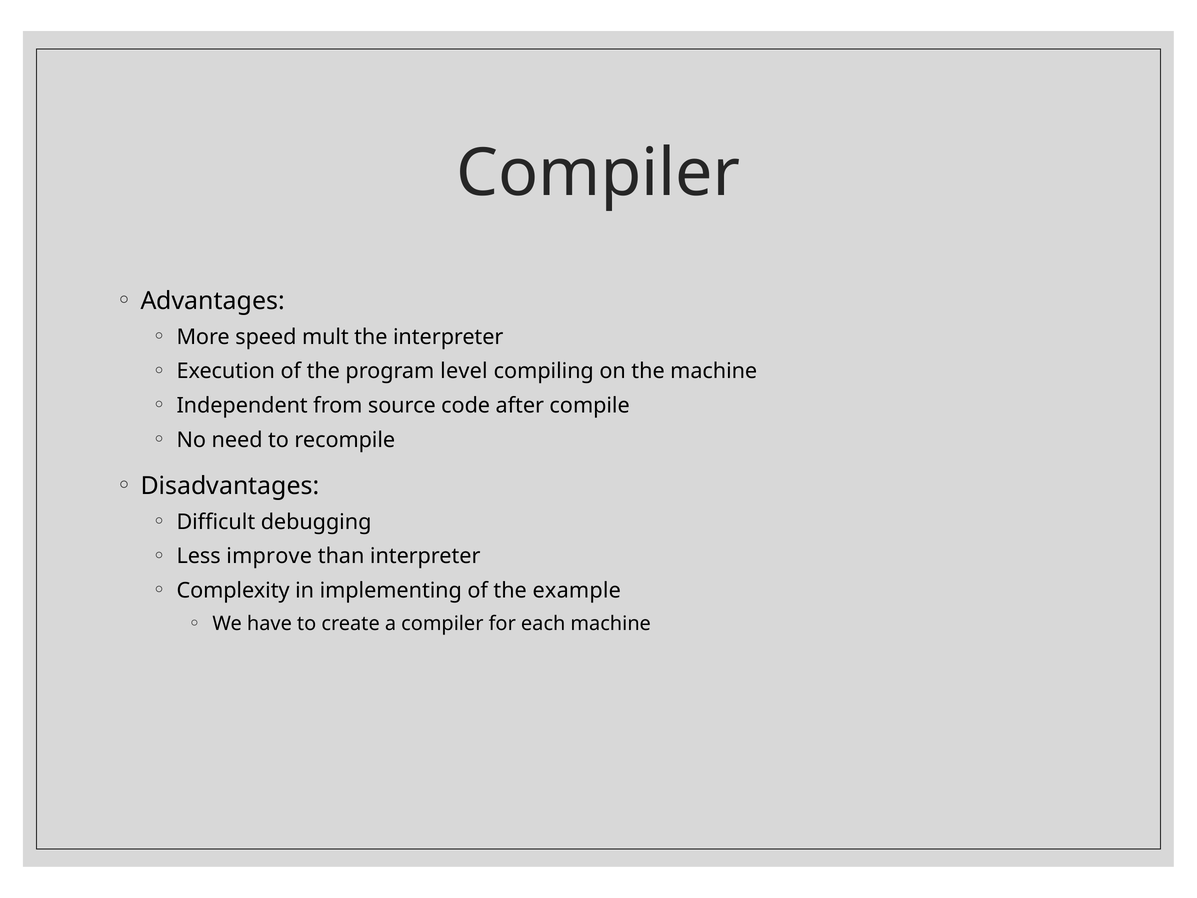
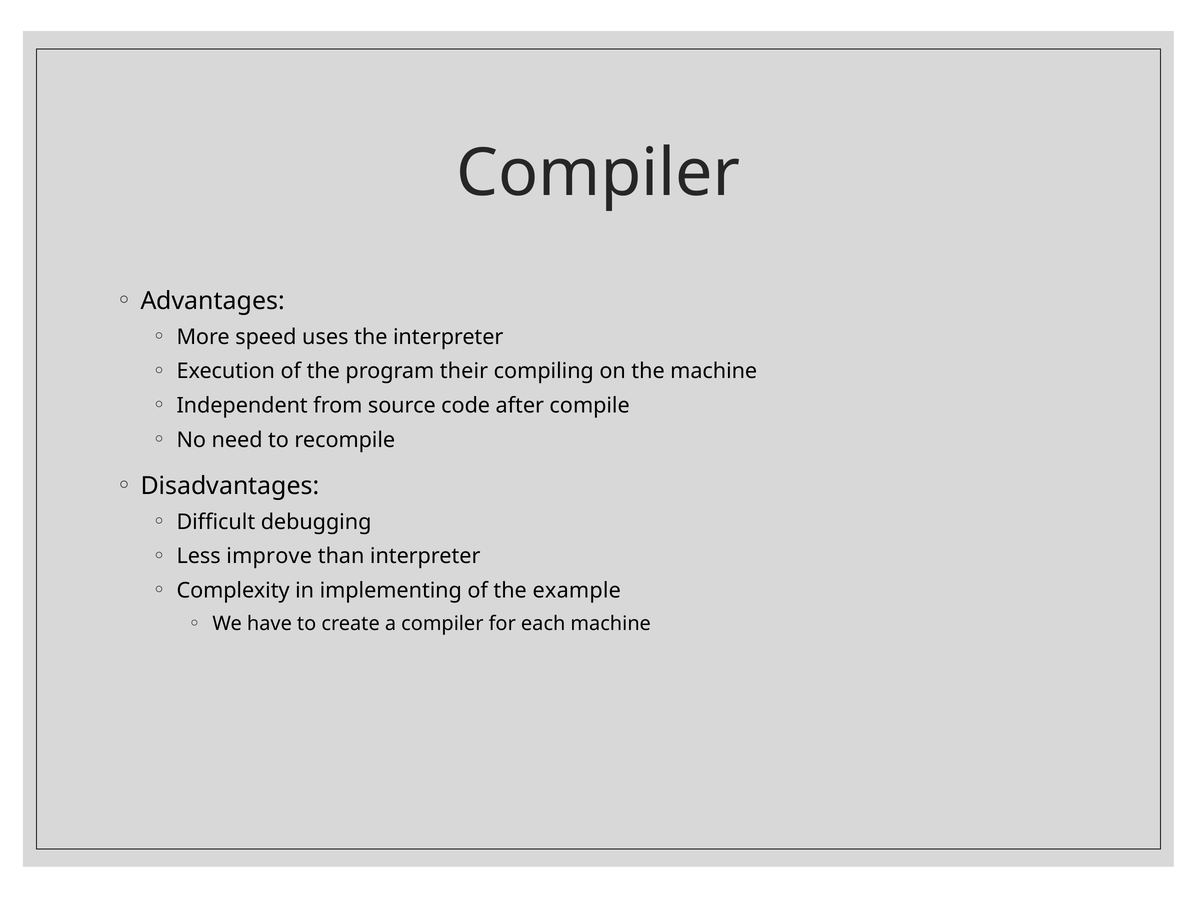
mult: mult -> uses
level: level -> their
